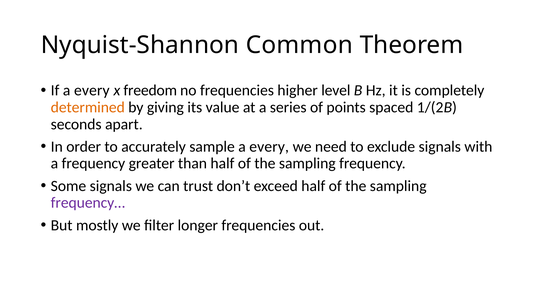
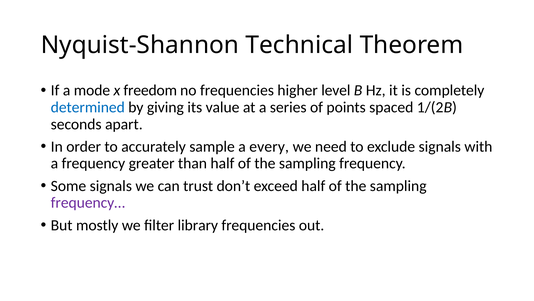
Common: Common -> Technical
If a every: every -> mode
determined colour: orange -> blue
longer: longer -> library
